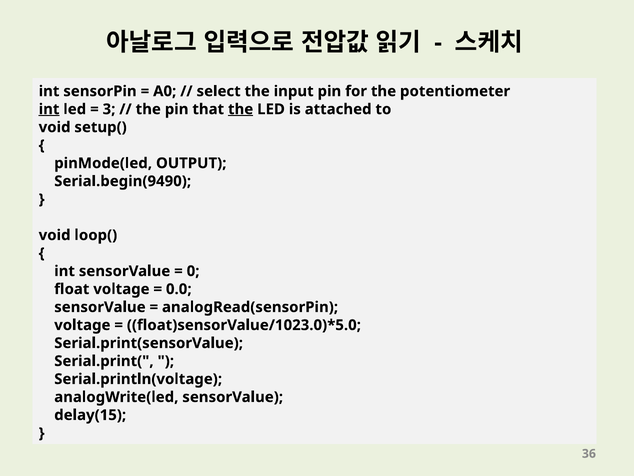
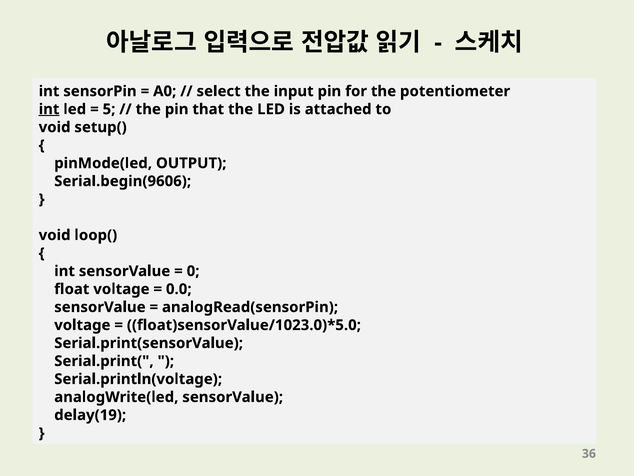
3: 3 -> 5
the at (241, 109) underline: present -> none
Serial.begin(9490: Serial.begin(9490 -> Serial.begin(9606
delay(15: delay(15 -> delay(19
